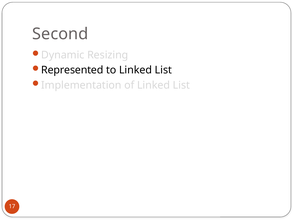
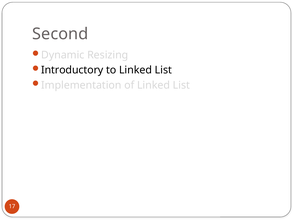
Represented: Represented -> Introductory
